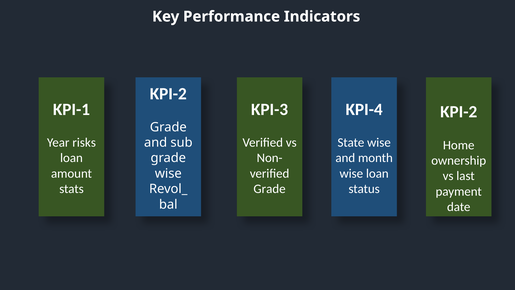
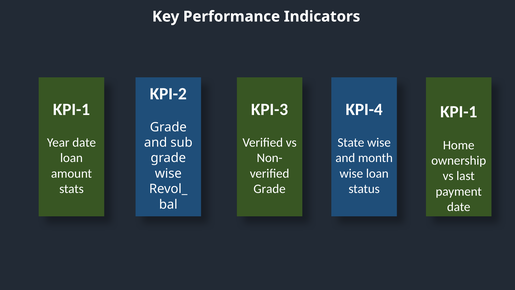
KPI-2 at (459, 112): KPI-2 -> KPI-1
Year risks: risks -> date
